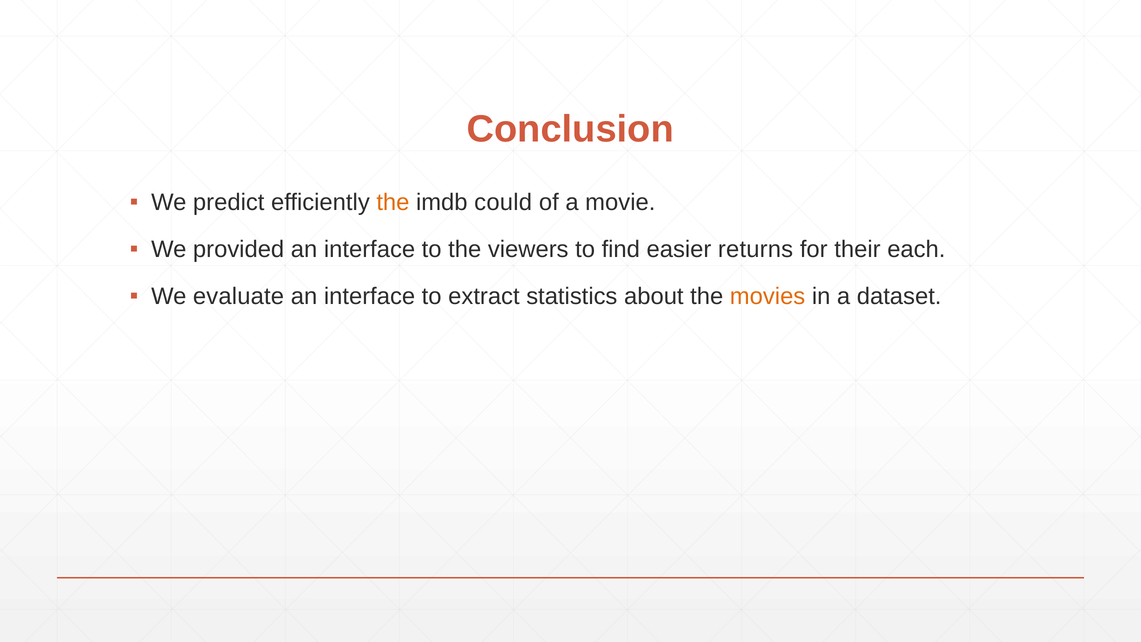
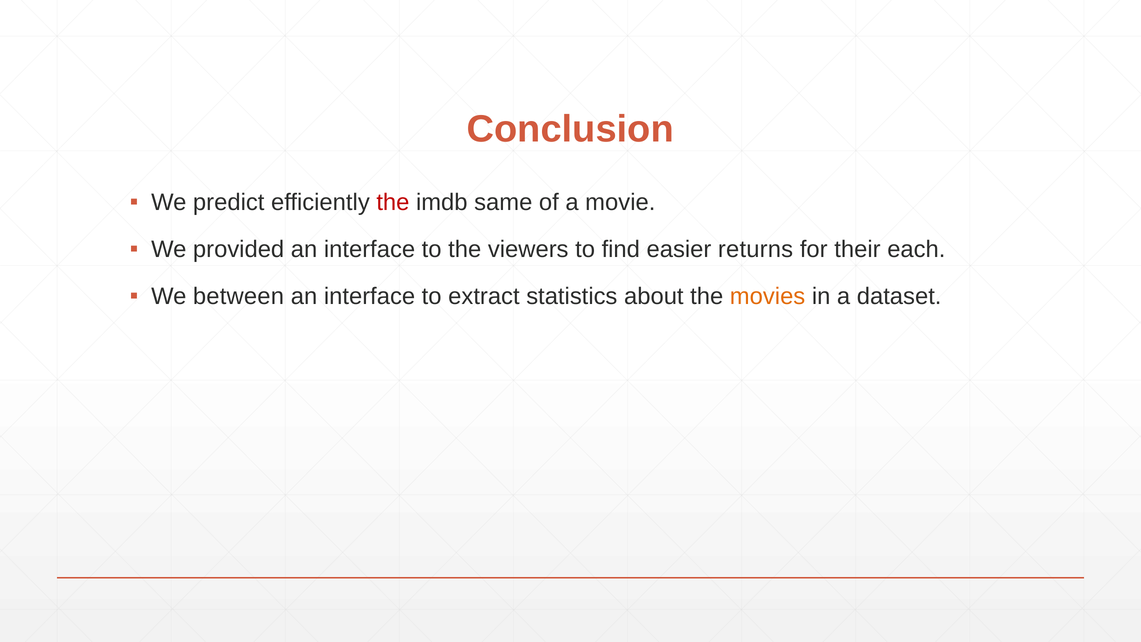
the at (393, 202) colour: orange -> red
could: could -> same
evaluate: evaluate -> between
